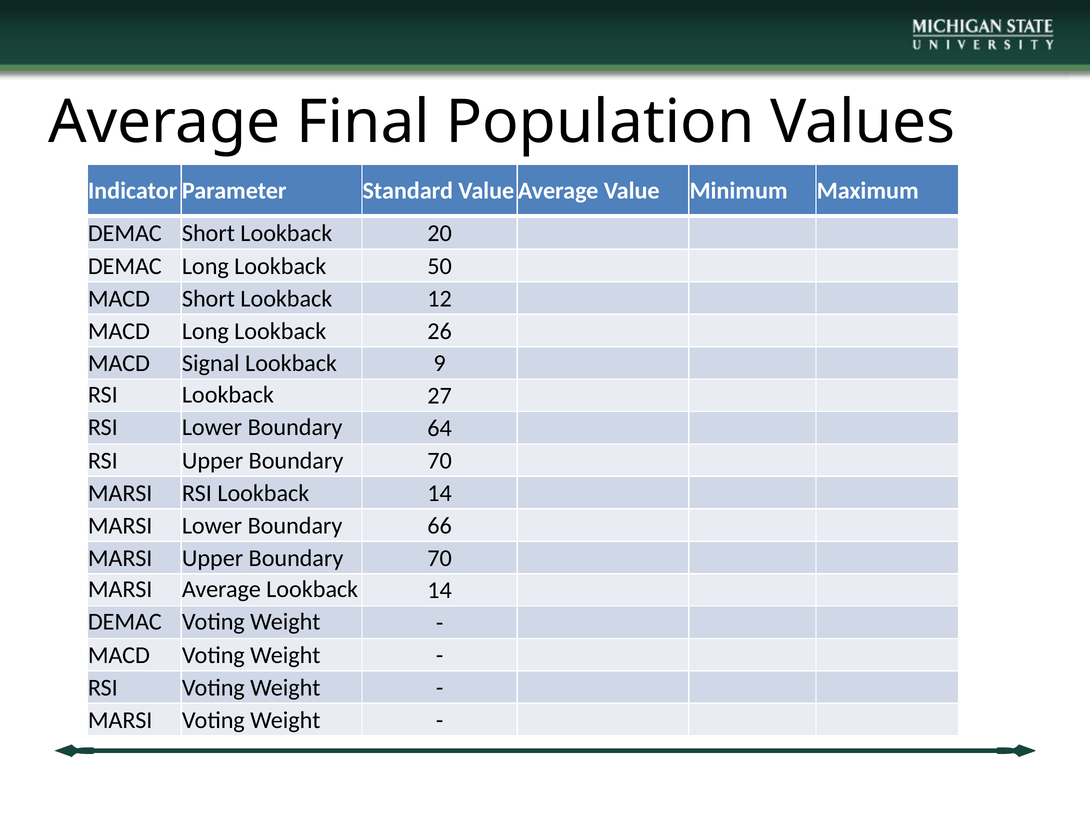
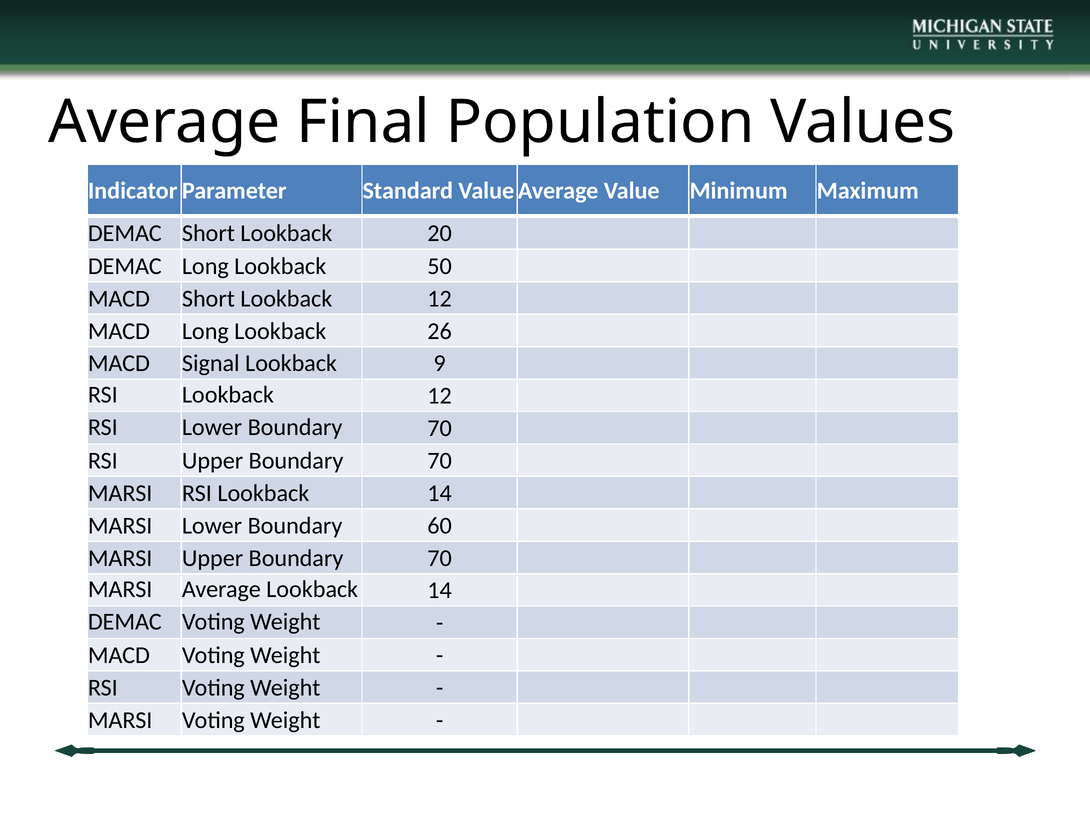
RSI Lookback 27: 27 -> 12
Lower Boundary 64: 64 -> 70
66: 66 -> 60
